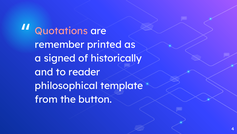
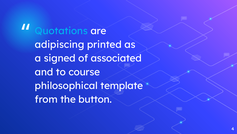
Quotations colour: pink -> light blue
remember: remember -> adipiscing
historically: historically -> associated
reader: reader -> course
